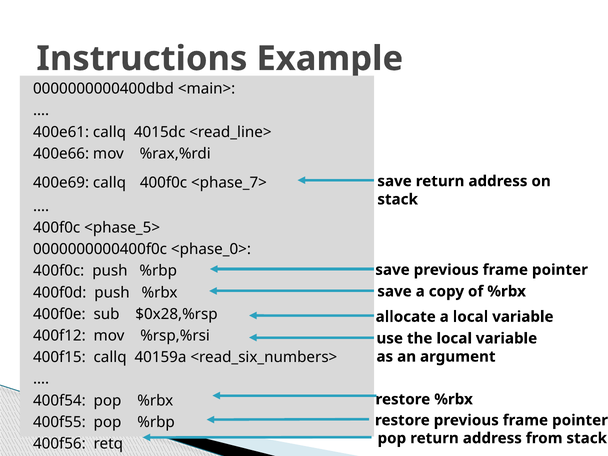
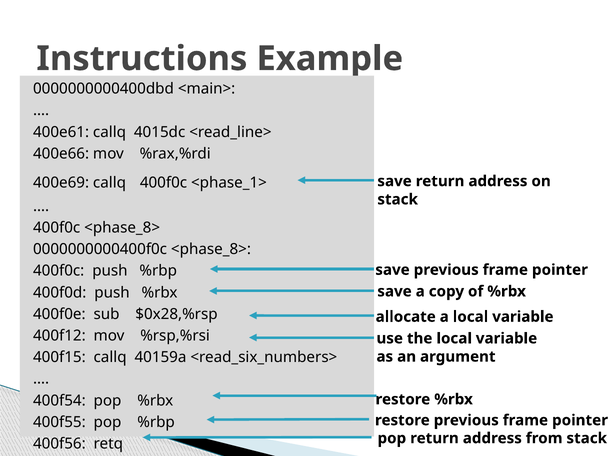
<phase_7>: <phase_7> -> <phase_1>
400f0c <phase_5>: <phase_5> -> <phase_8>
0000000000400f0c <phase_0>: <phase_0> -> <phase_8>
